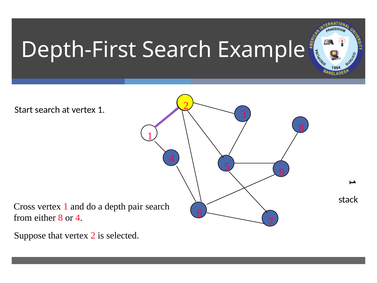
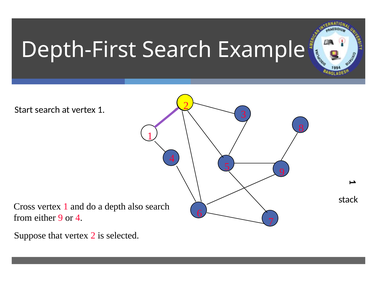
pair: pair -> also
either 8: 8 -> 9
